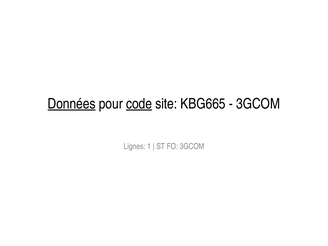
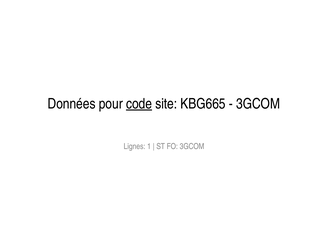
Données underline: present -> none
